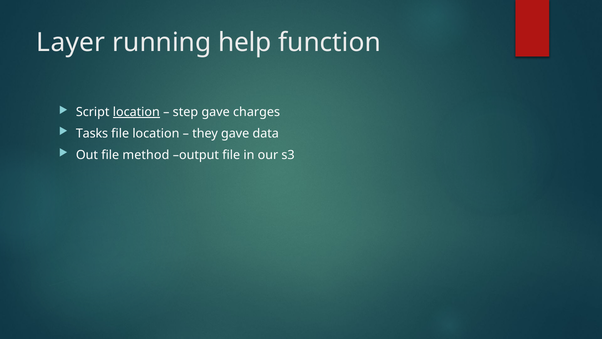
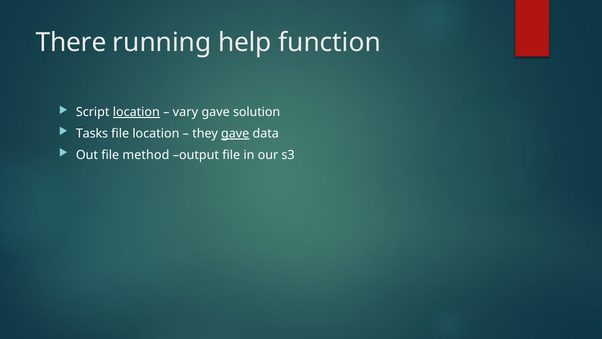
Layer: Layer -> There
step: step -> vary
charges: charges -> solution
gave at (235, 133) underline: none -> present
